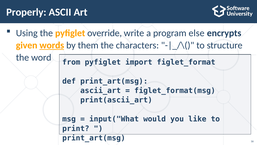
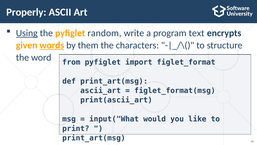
Using underline: none -> present
override: override -> random
else: else -> text
